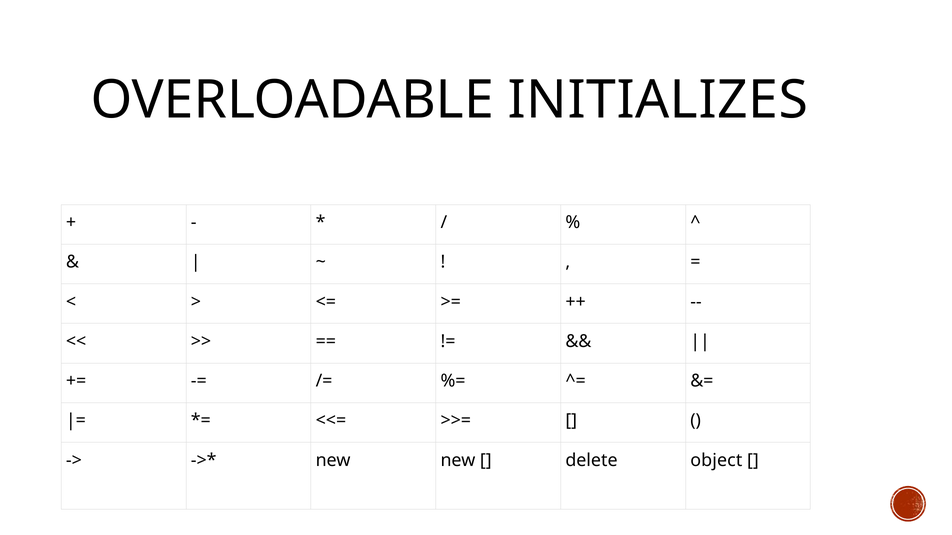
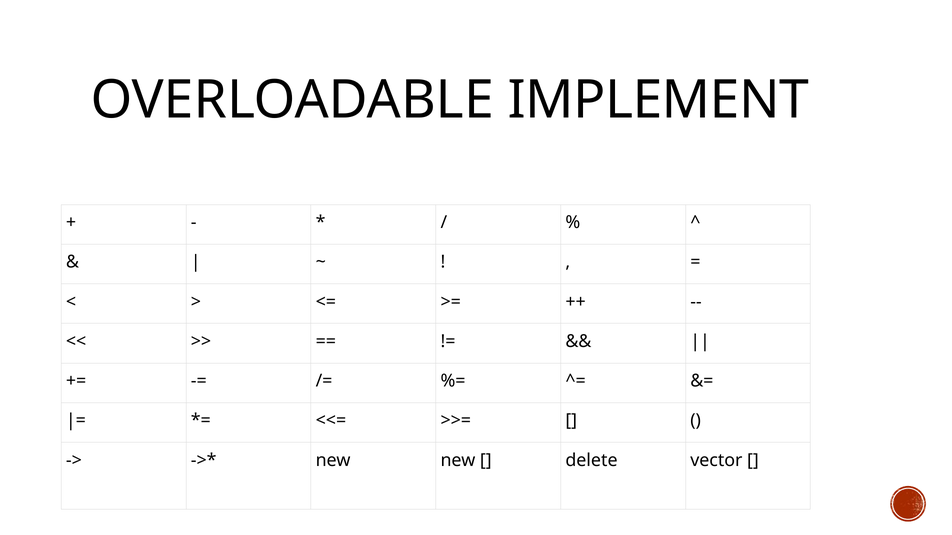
INITIALIZES: INITIALIZES -> IMPLEMENT
object: object -> vector
